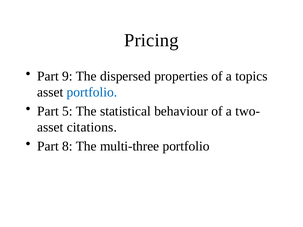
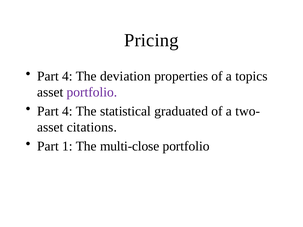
9 at (67, 76): 9 -> 4
dispersed: dispersed -> deviation
portfolio at (92, 92) colour: blue -> purple
5 at (67, 111): 5 -> 4
behaviour: behaviour -> graduated
8: 8 -> 1
multi-three: multi-three -> multi-close
